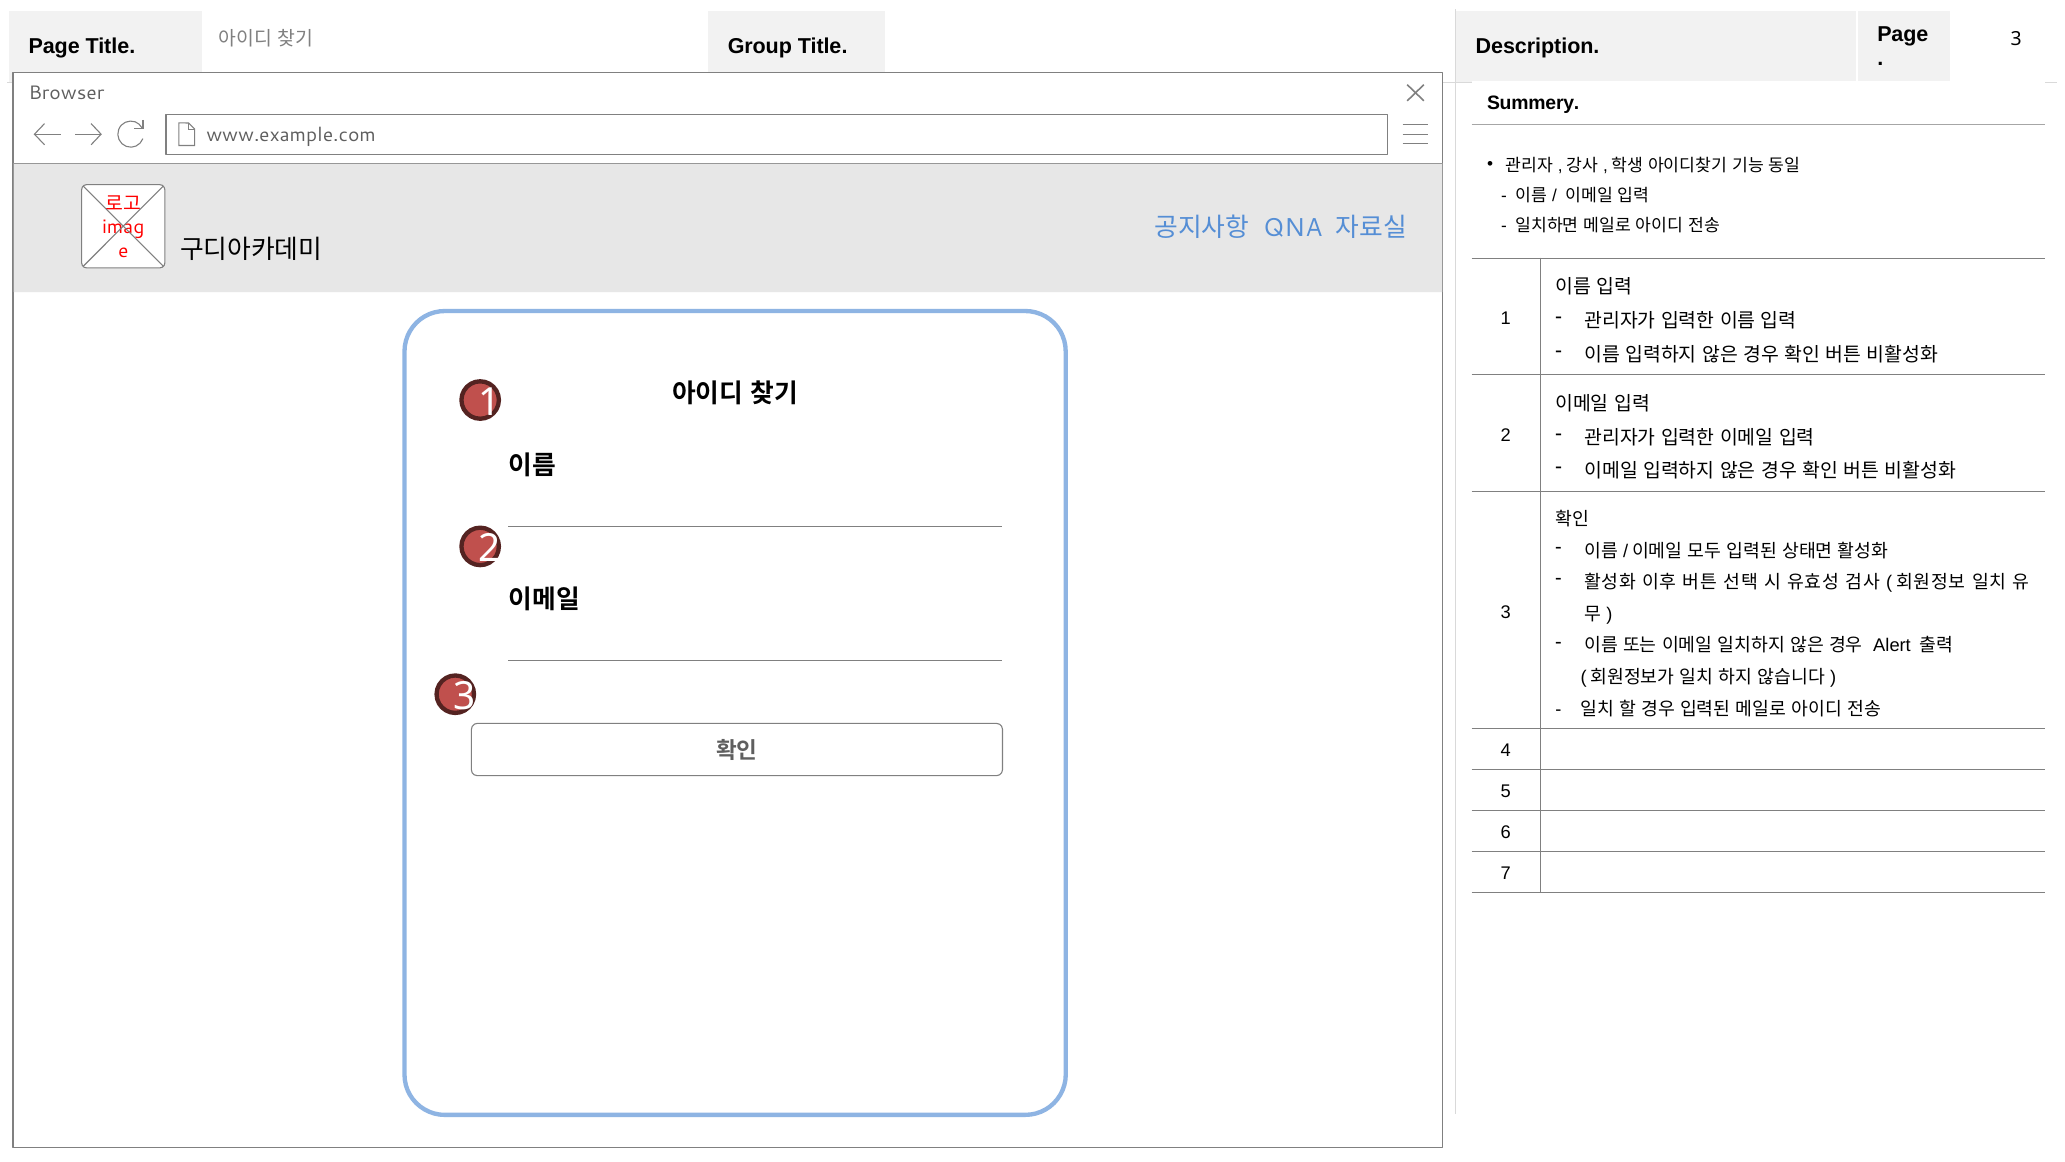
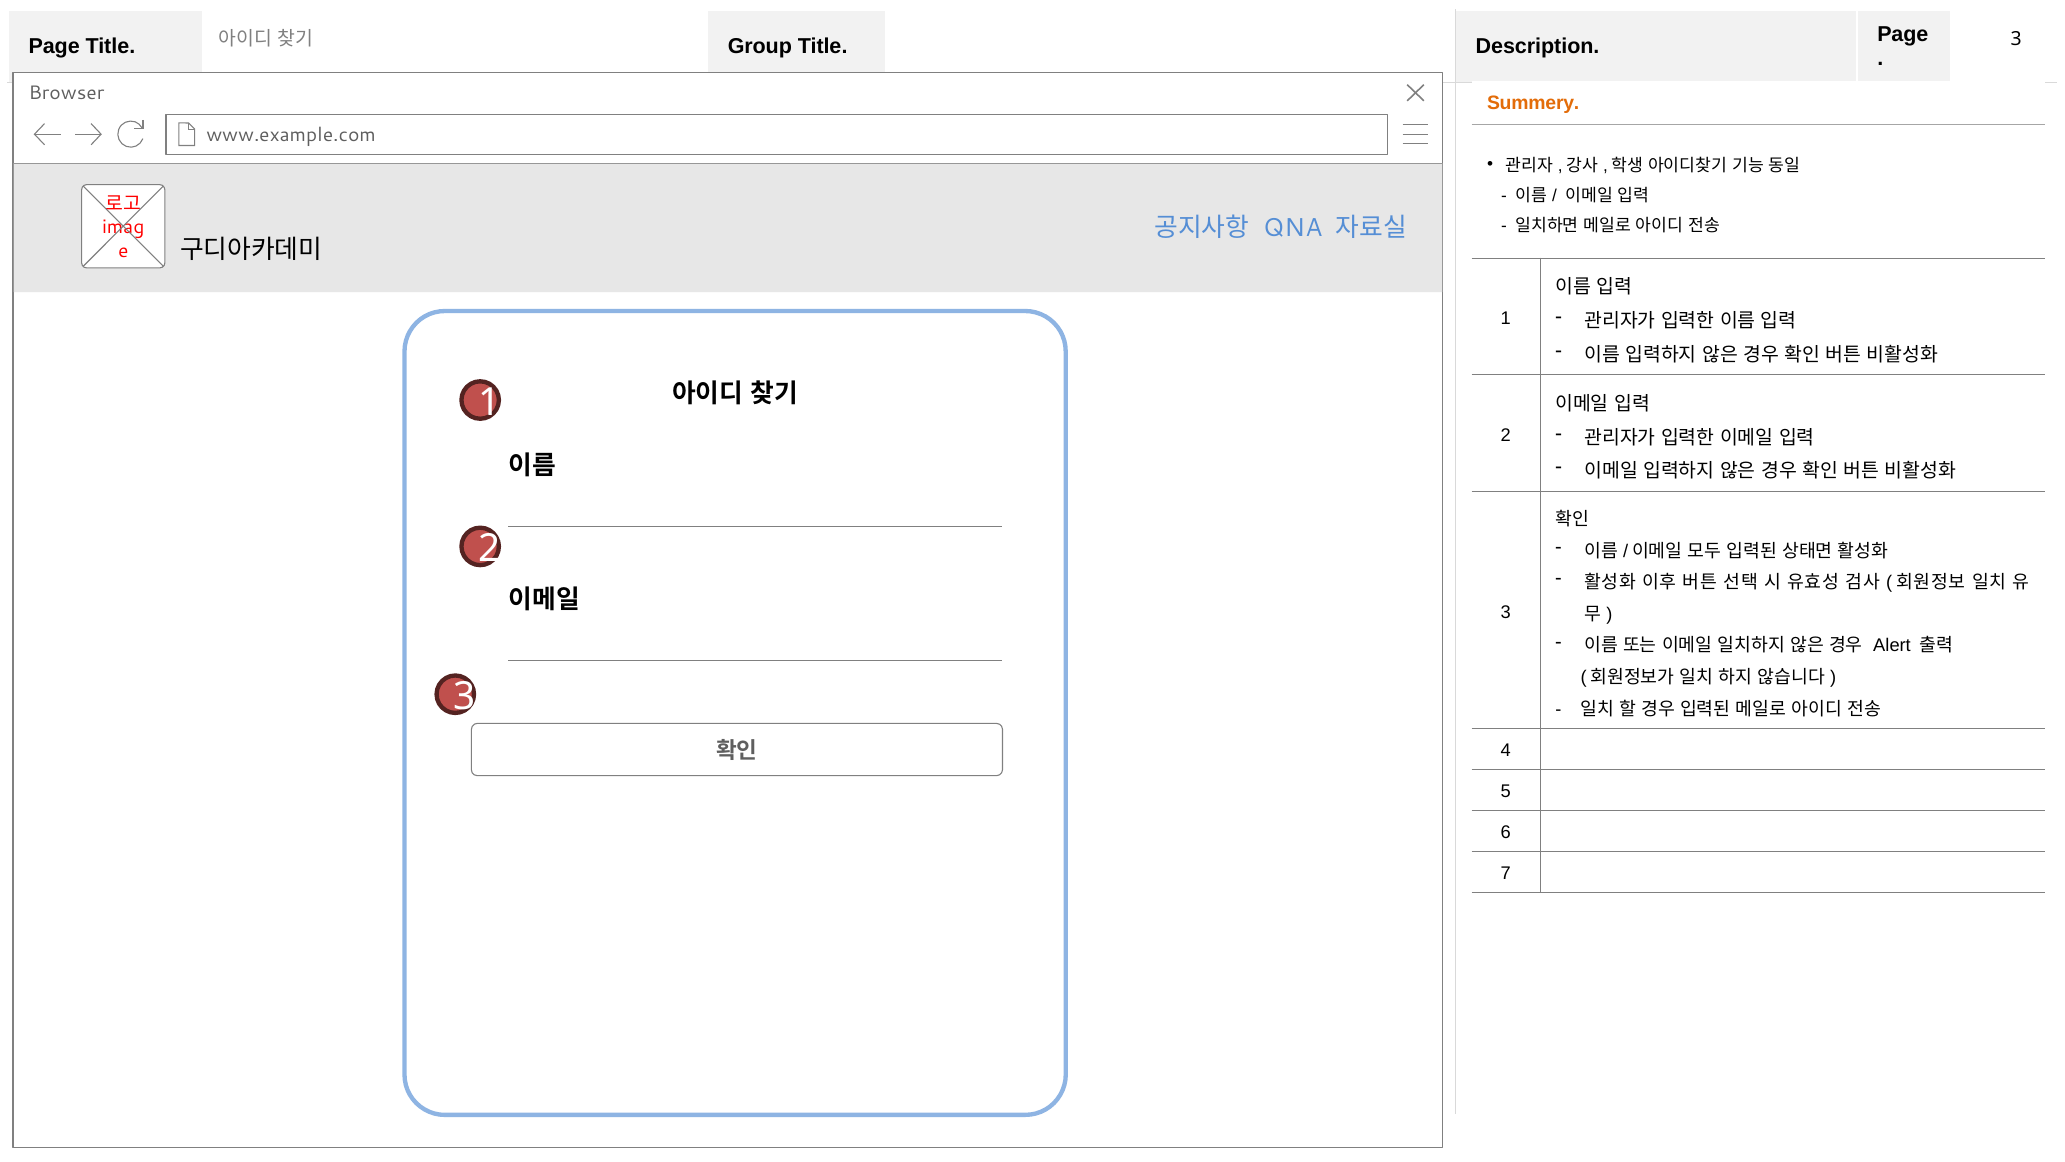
Summery colour: black -> orange
